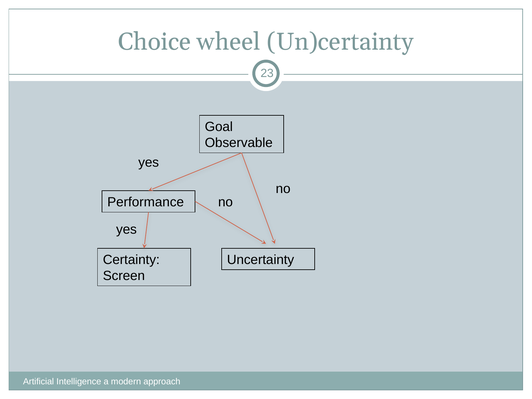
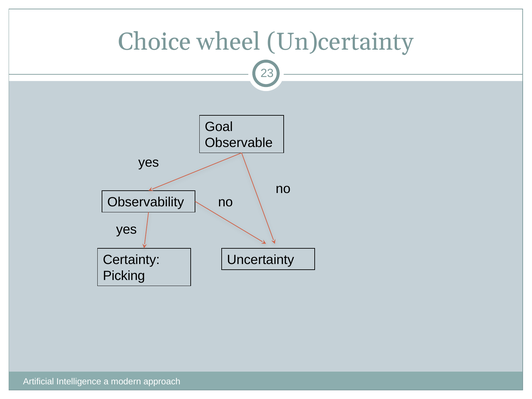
Performance: Performance -> Observability
Screen: Screen -> Picking
